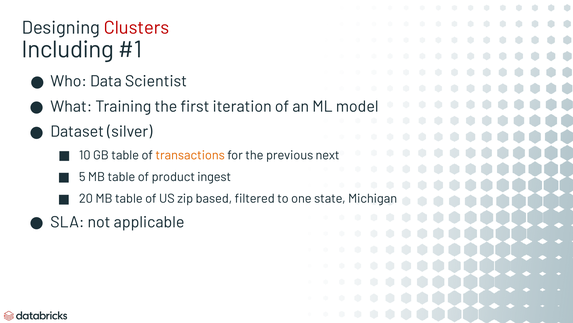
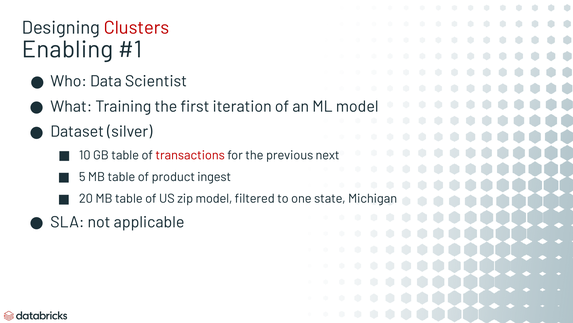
Including: Including -> Enabling
transactions colour: orange -> red
zip based: based -> model
